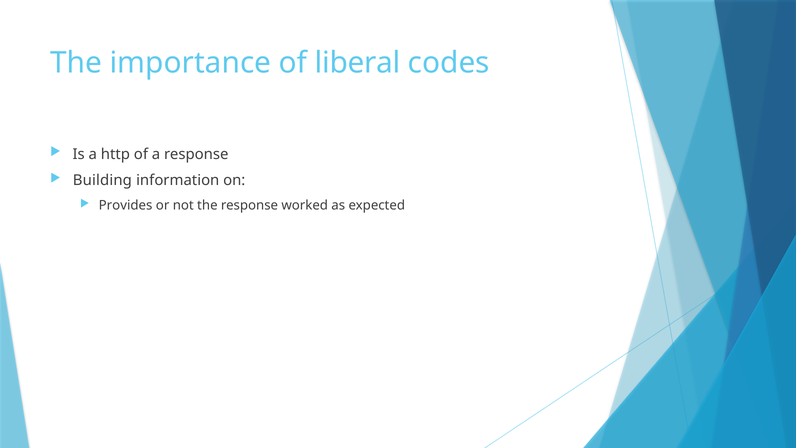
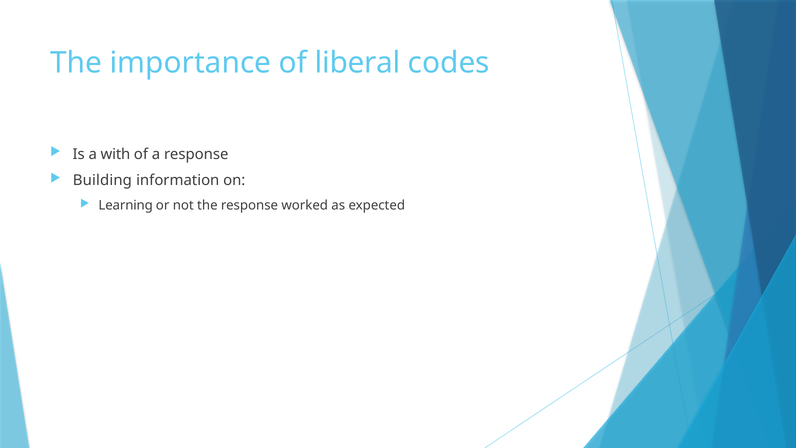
http: http -> with
Provides: Provides -> Learning
